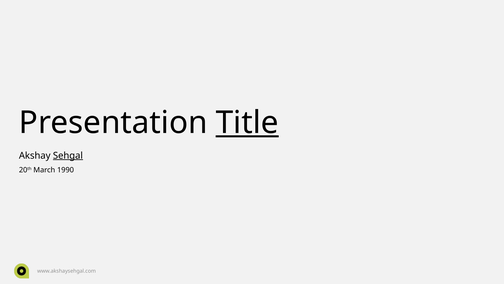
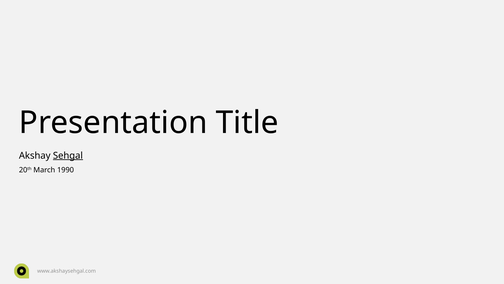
Title underline: present -> none
